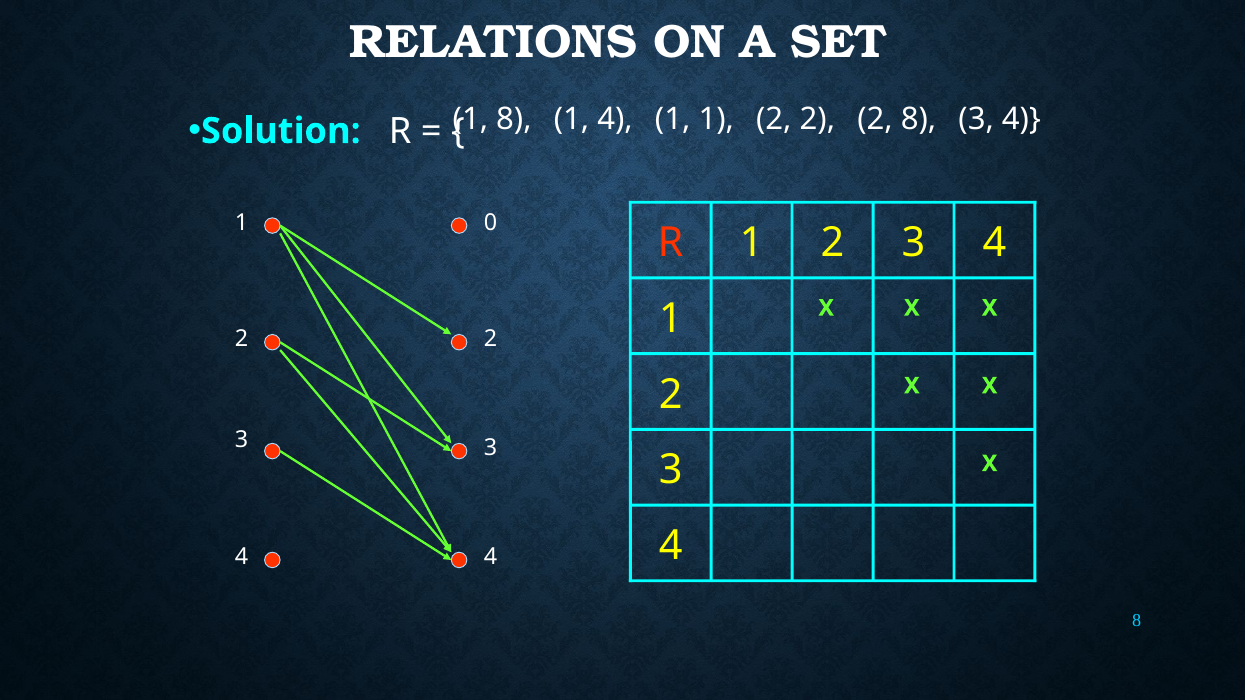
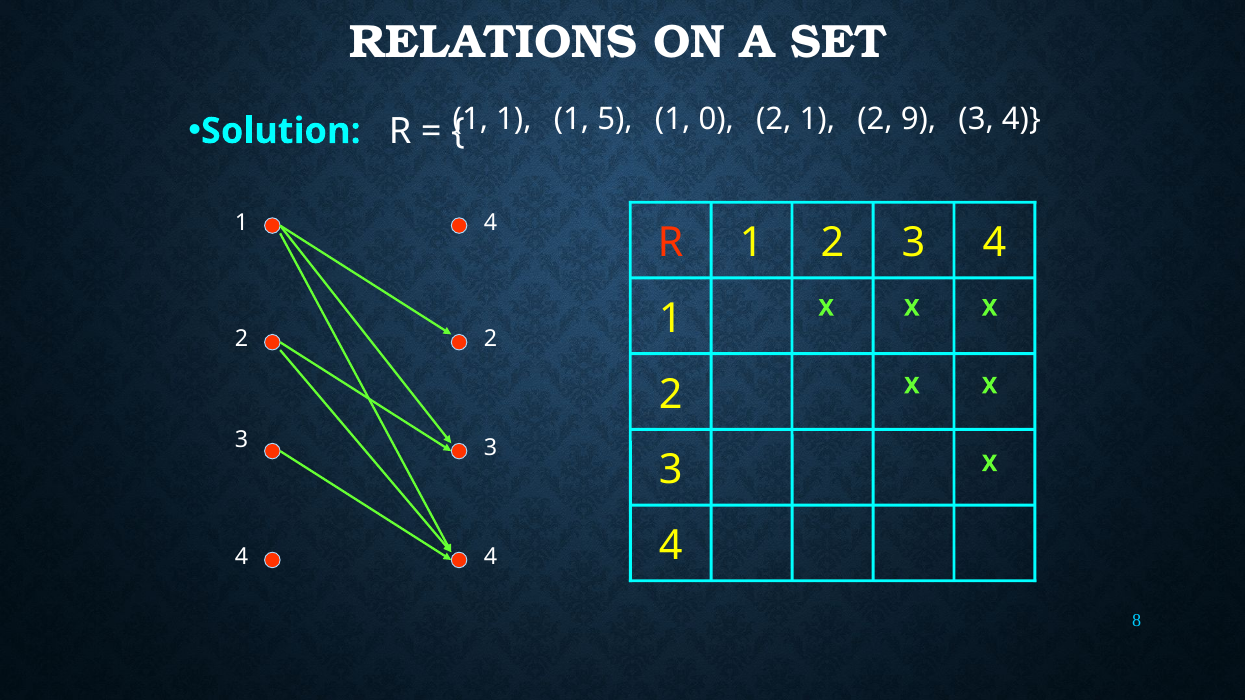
8 at (514, 119): 8 -> 1
4 at (615, 119): 4 -> 5
1 1: 1 -> 0
2 at (817, 119): 2 -> 1
2 8: 8 -> 9
0 at (490, 222): 0 -> 4
